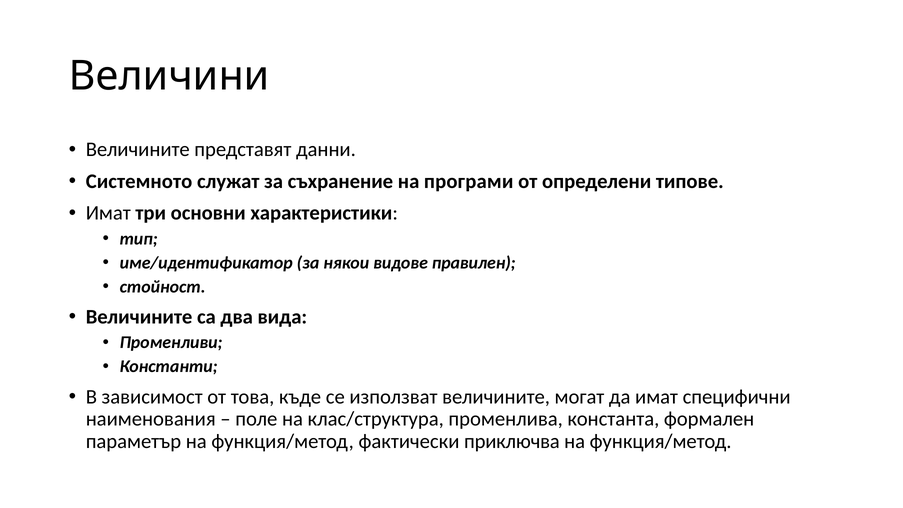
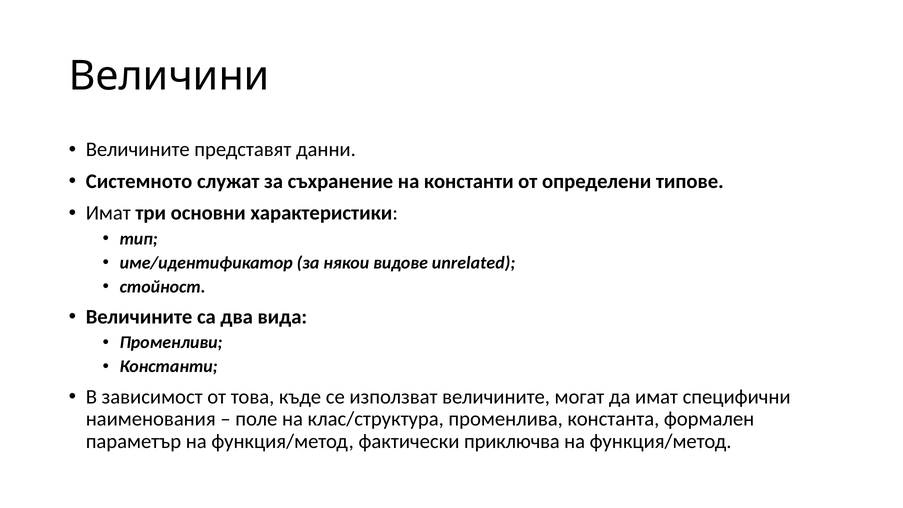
на програми: програми -> константи
правилен: правилен -> unrelated
